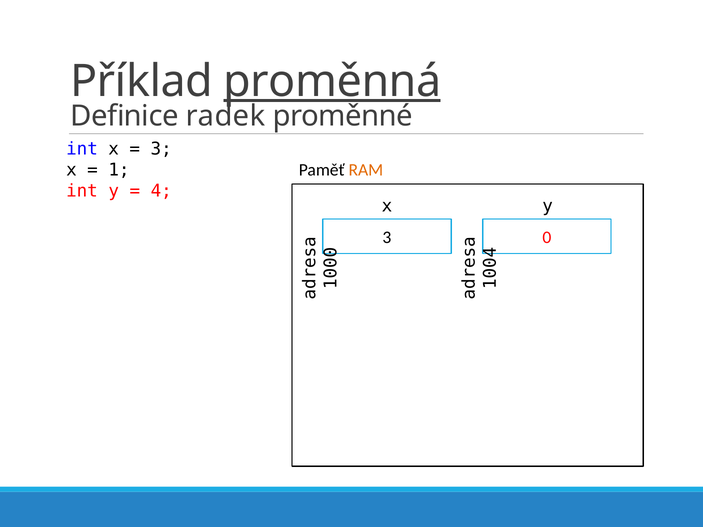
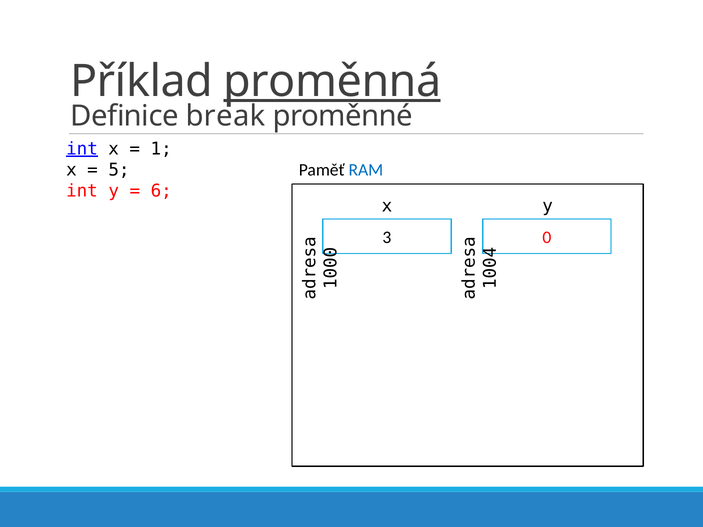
radek: radek -> break
int at (82, 149) underline: none -> present
3 at (161, 149): 3 -> 1
1 at (119, 170): 1 -> 5
RAM colour: orange -> blue
4 at (161, 191): 4 -> 6
